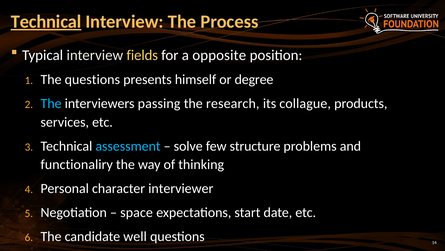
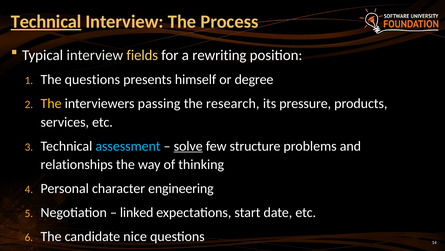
opposite: opposite -> rewriting
The at (51, 103) colour: light blue -> yellow
collague: collague -> pressure
solve underline: none -> present
functionaliry: functionaliry -> relationships
interviewer: interviewer -> engineering
space: space -> linked
well: well -> nice
